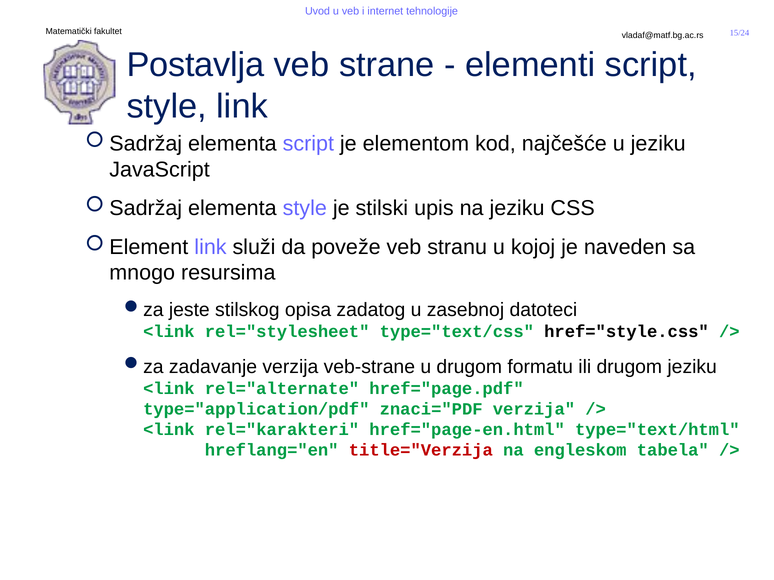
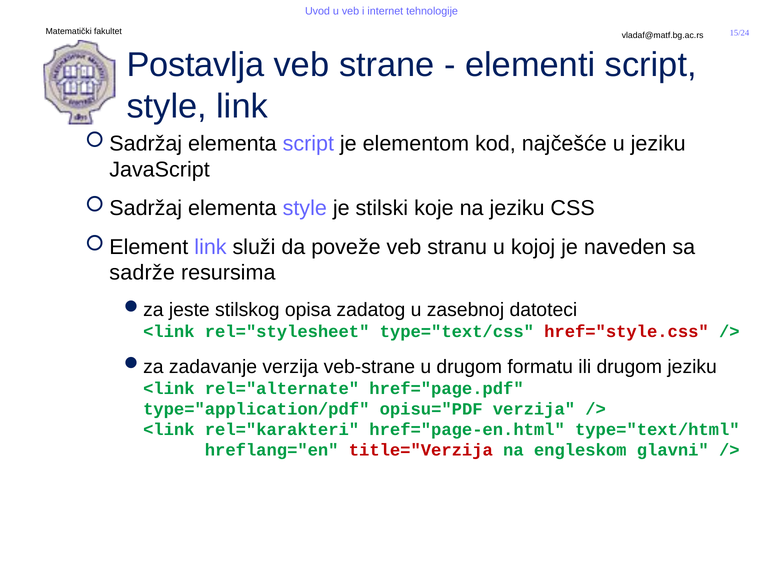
upis: upis -> koje
mnogo: mnogo -> sadrže
href="style.css colour: black -> red
znaci="PDF: znaci="PDF -> opisu="PDF
tabela: tabela -> glavni
